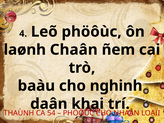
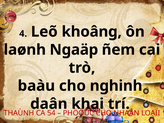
Leõ phöôùc: phöôùc -> khoâng
Chaân: Chaân -> Ngaäp
